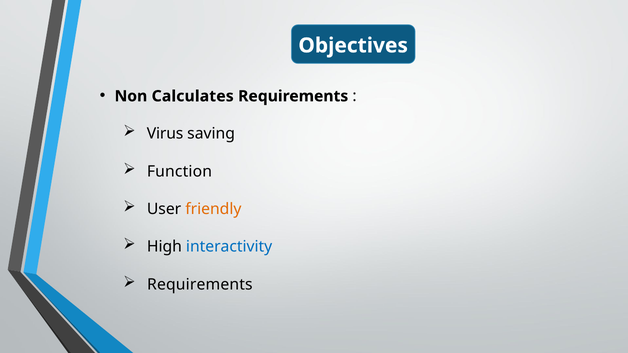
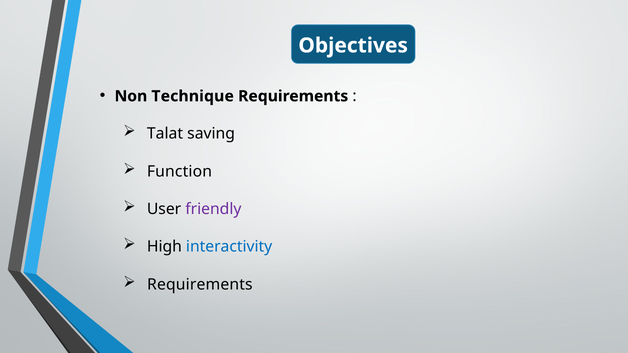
Calculates: Calculates -> Technique
Virus: Virus -> Talat
friendly colour: orange -> purple
